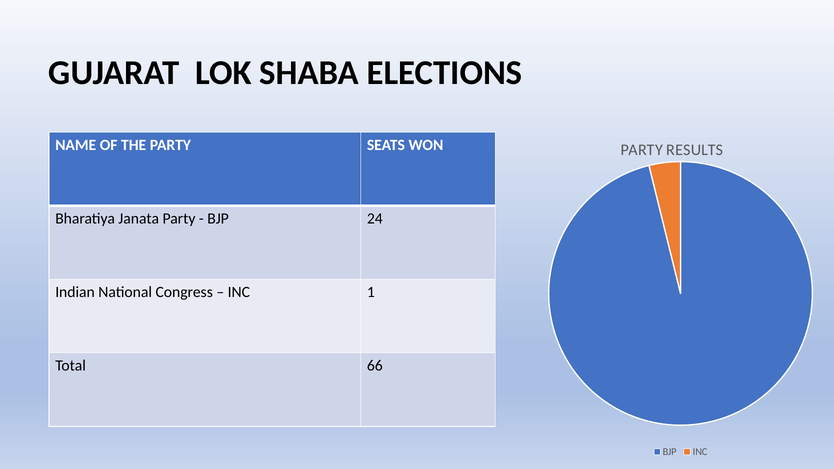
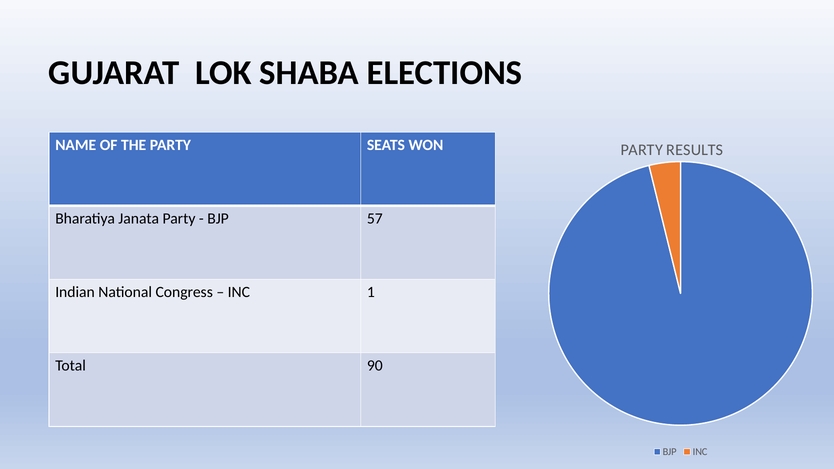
24: 24 -> 57
66: 66 -> 90
